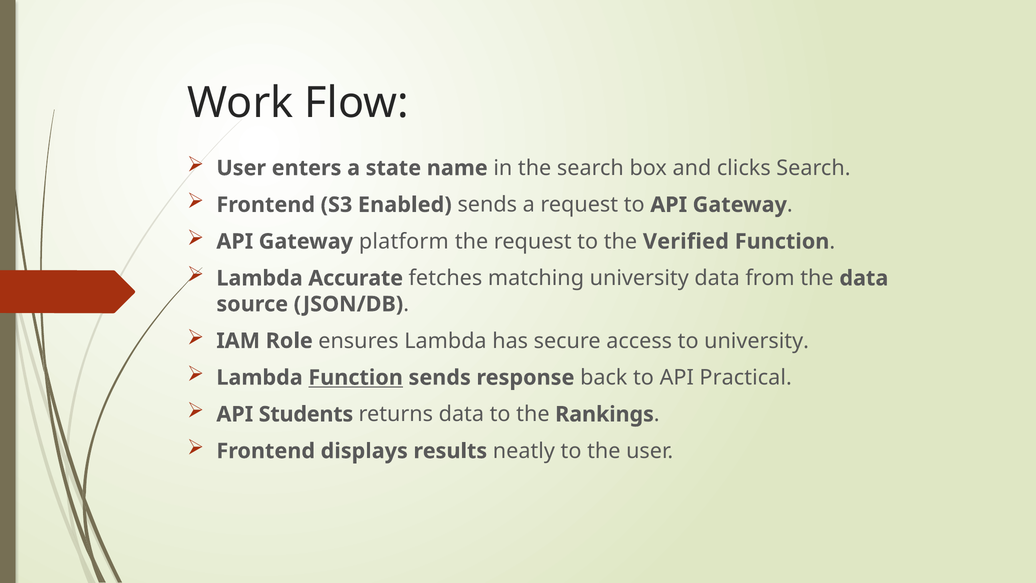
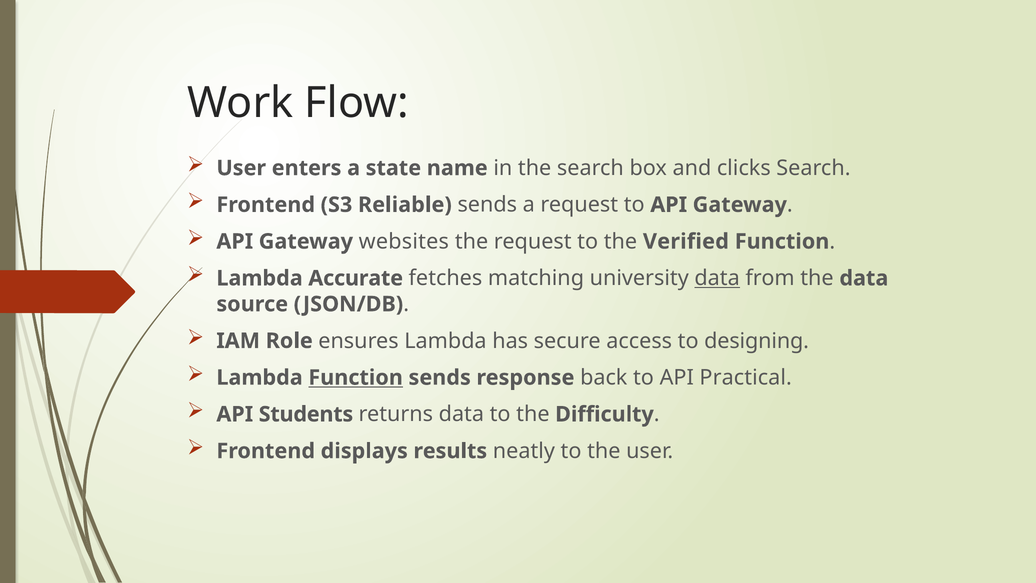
Enabled: Enabled -> Reliable
platform: platform -> websites
data at (717, 278) underline: none -> present
to university: university -> designing
Rankings: Rankings -> Difficulty
